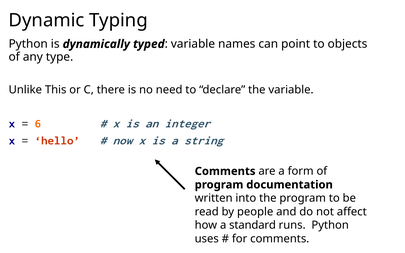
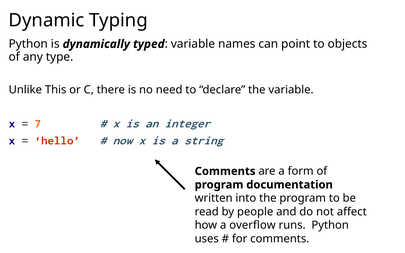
6: 6 -> 7
standard: standard -> overflow
